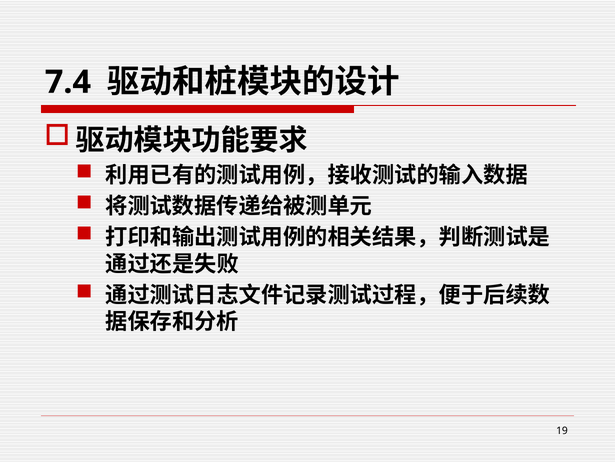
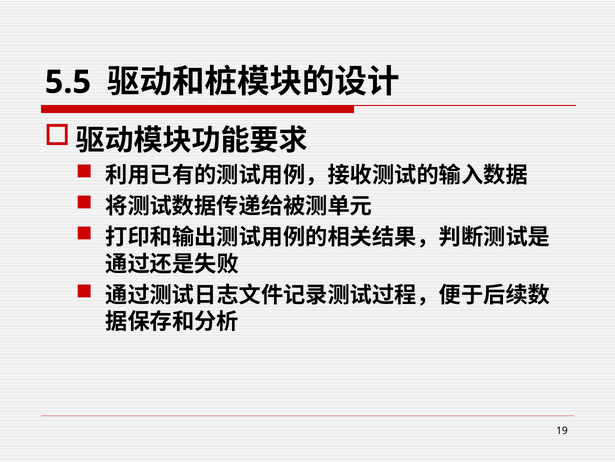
7.4: 7.4 -> 5.5
